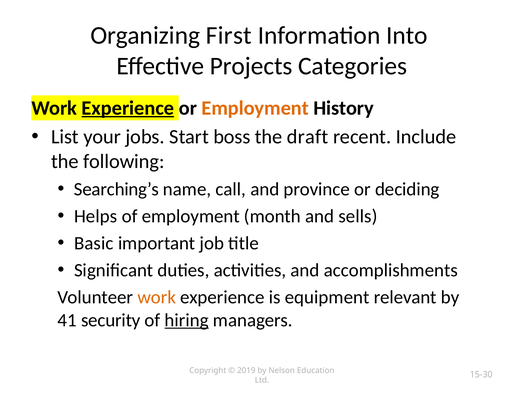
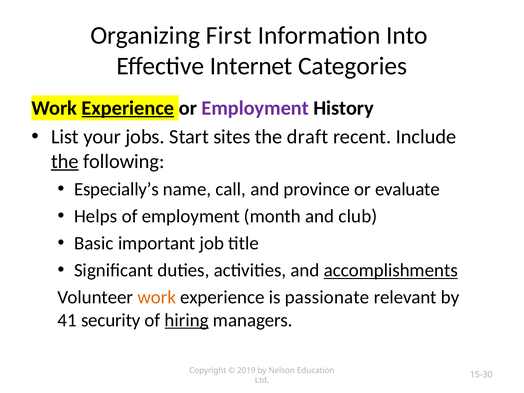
Projects: Projects -> Internet
Employment at (255, 108) colour: orange -> purple
boss: boss -> sites
the at (65, 161) underline: none -> present
Searching’s: Searching’s -> Especially’s
deciding: deciding -> evaluate
sells: sells -> club
accomplishments underline: none -> present
equipment: equipment -> passionate
